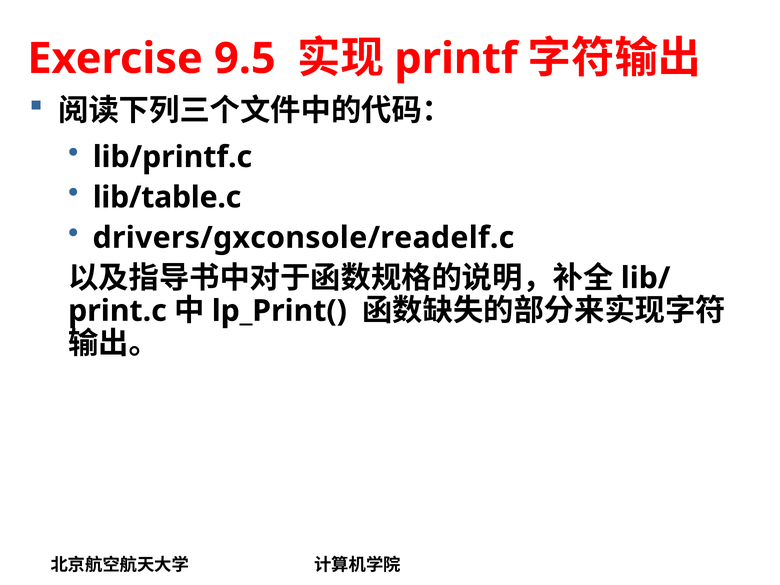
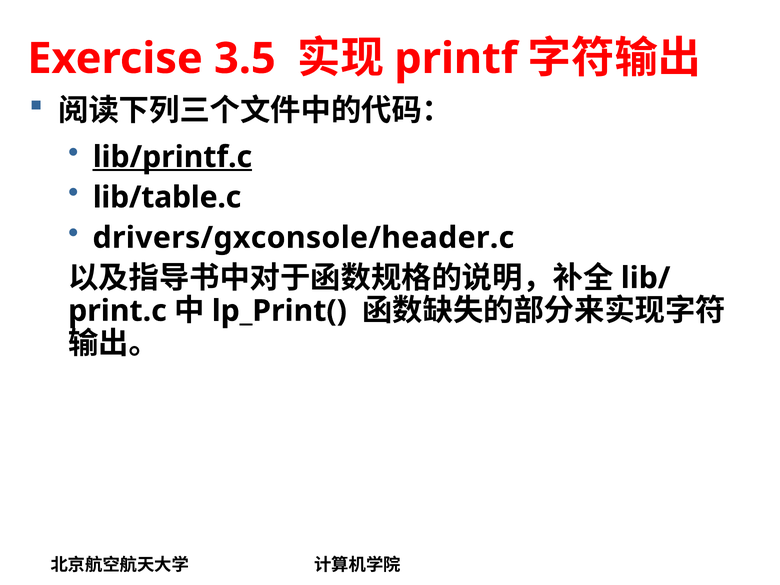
9.5: 9.5 -> 3.5
lib/printf.c underline: none -> present
drivers/gxconsole/readelf.c: drivers/gxconsole/readelf.c -> drivers/gxconsole/header.c
